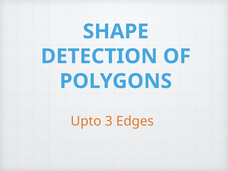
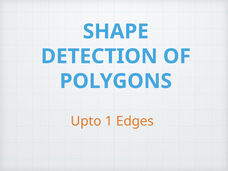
3: 3 -> 1
